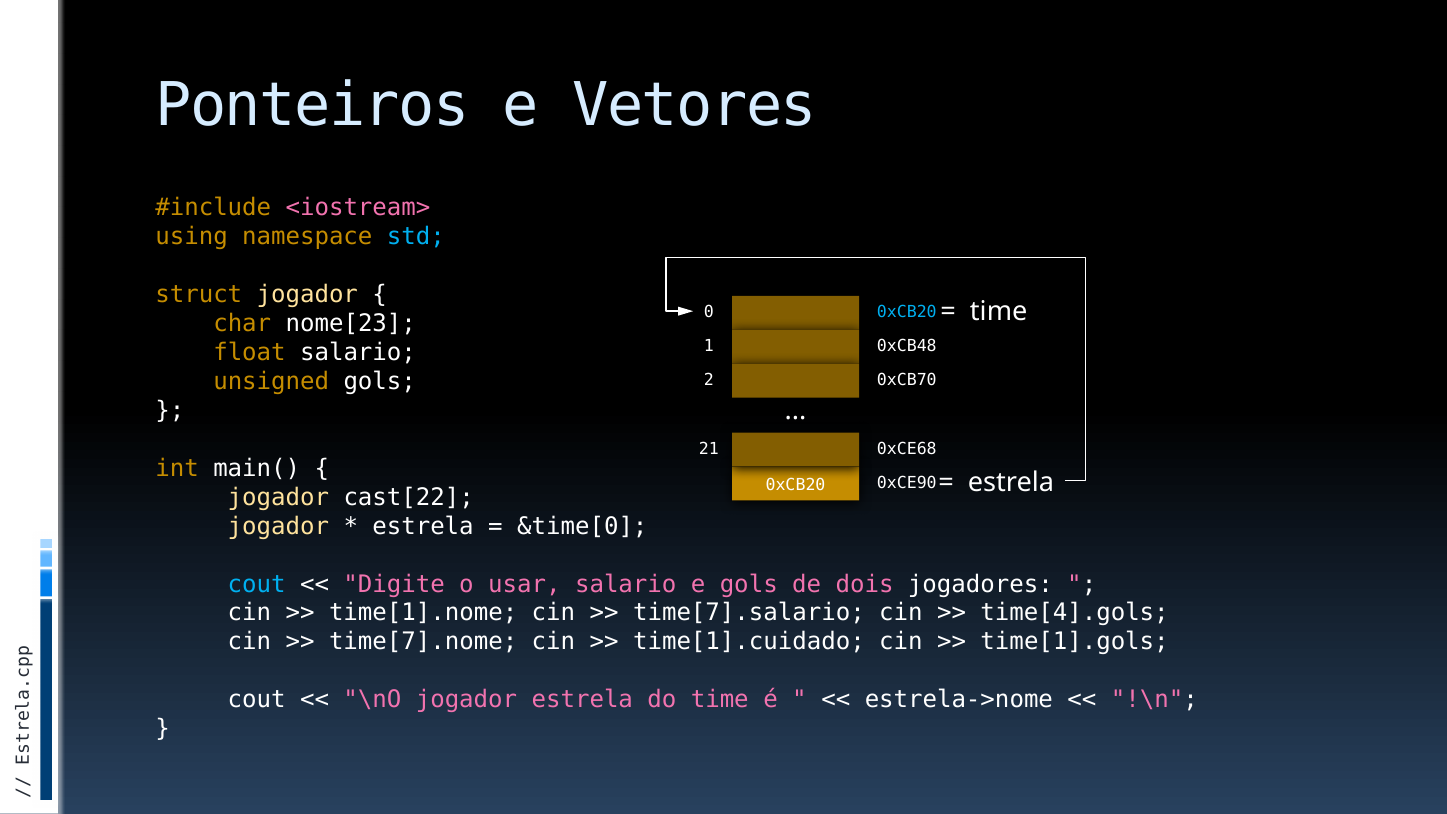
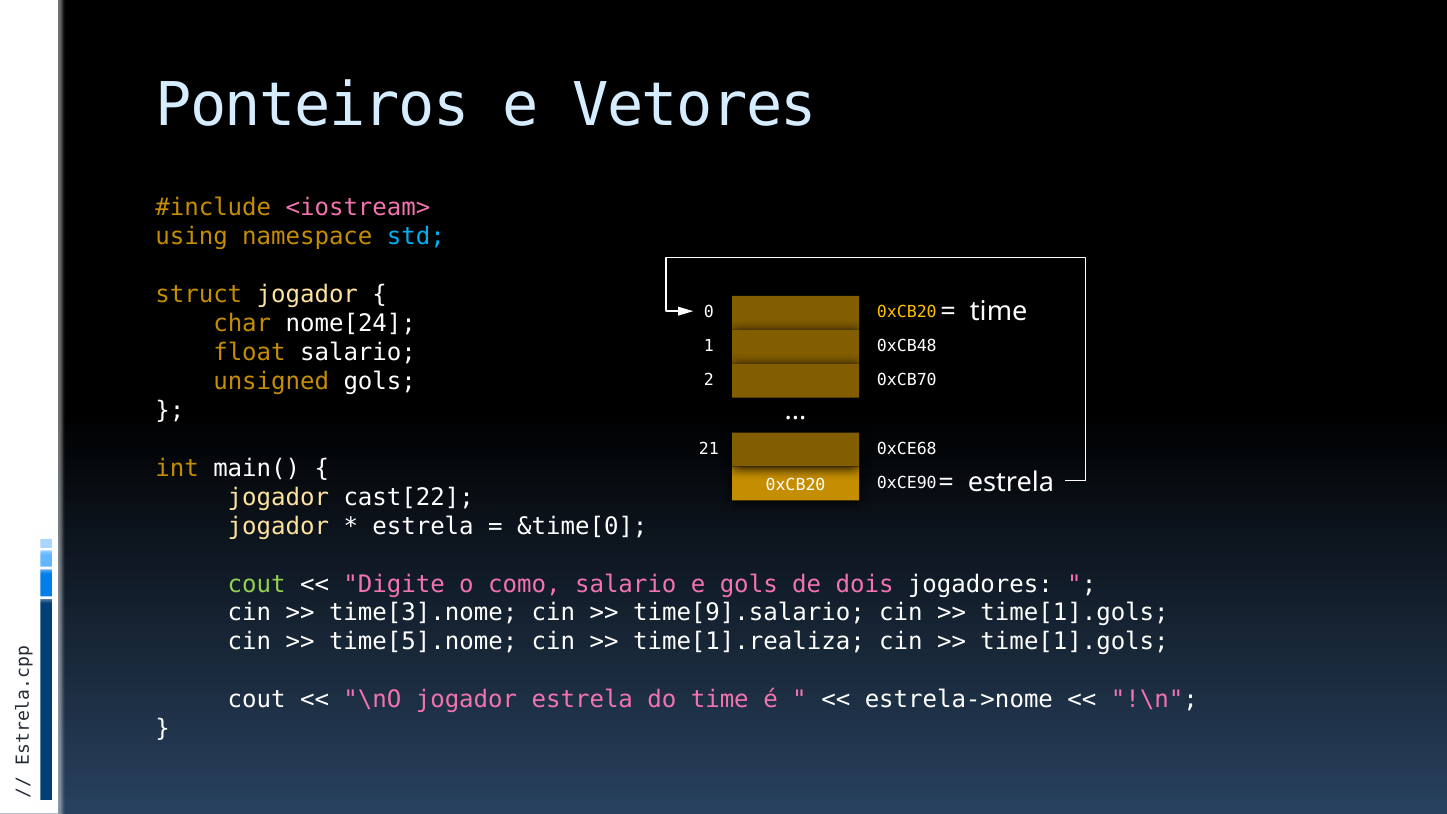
0xCB20 at (907, 312) colour: light blue -> yellow
nome[23: nome[23 -> nome[24
cout at (257, 584) colour: light blue -> light green
usar: usar -> como
time[1].nome: time[1].nome -> time[3].nome
time[7].salario: time[7].salario -> time[9].salario
time[4].gols at (1075, 613): time[4].gols -> time[1].gols
time[7].nome: time[7].nome -> time[5].nome
time[1].cuidado: time[1].cuidado -> time[1].realiza
